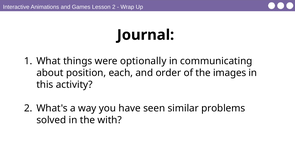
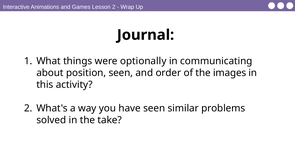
position each: each -> seen
with: with -> take
